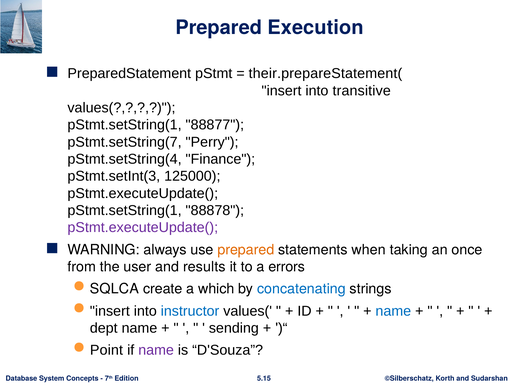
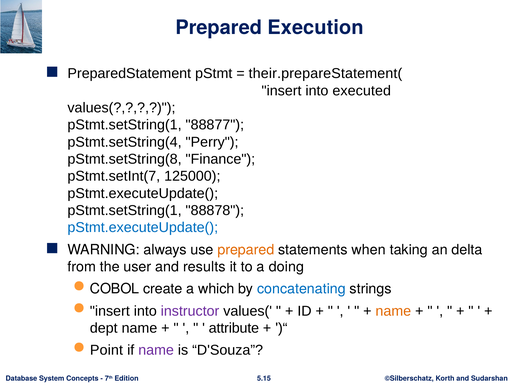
transitive: transitive -> executed
pStmt.setString(7: pStmt.setString(7 -> pStmt.setString(4
pStmt.setString(4: pStmt.setString(4 -> pStmt.setString(8
pStmt.setInt(3: pStmt.setInt(3 -> pStmt.setInt(7
pStmt.executeUpdate( at (143, 227) colour: purple -> blue
once: once -> delta
errors: errors -> doing
SQLCA: SQLCA -> COBOL
instructor colour: blue -> purple
name at (393, 311) colour: blue -> orange
sending: sending -> attribute
